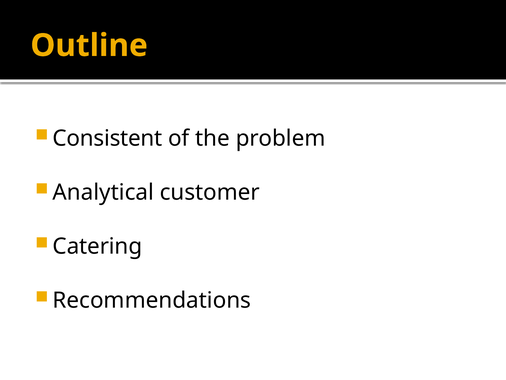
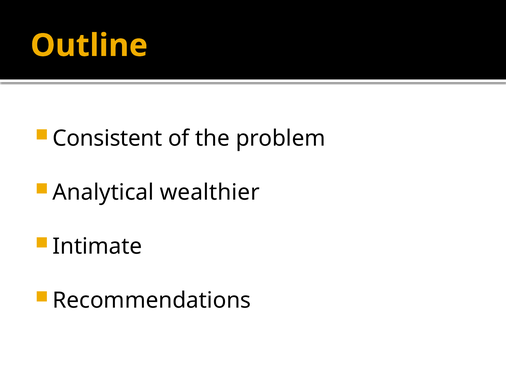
customer: customer -> wealthier
Catering: Catering -> Intimate
